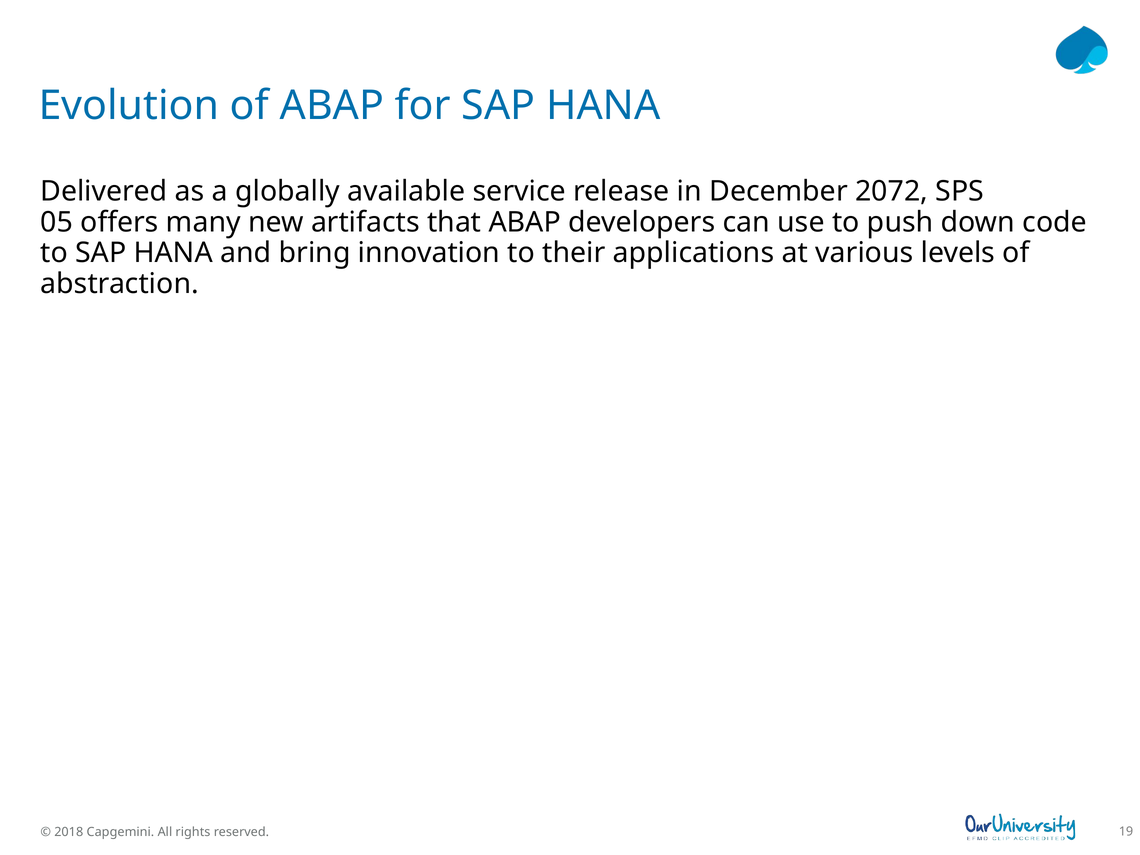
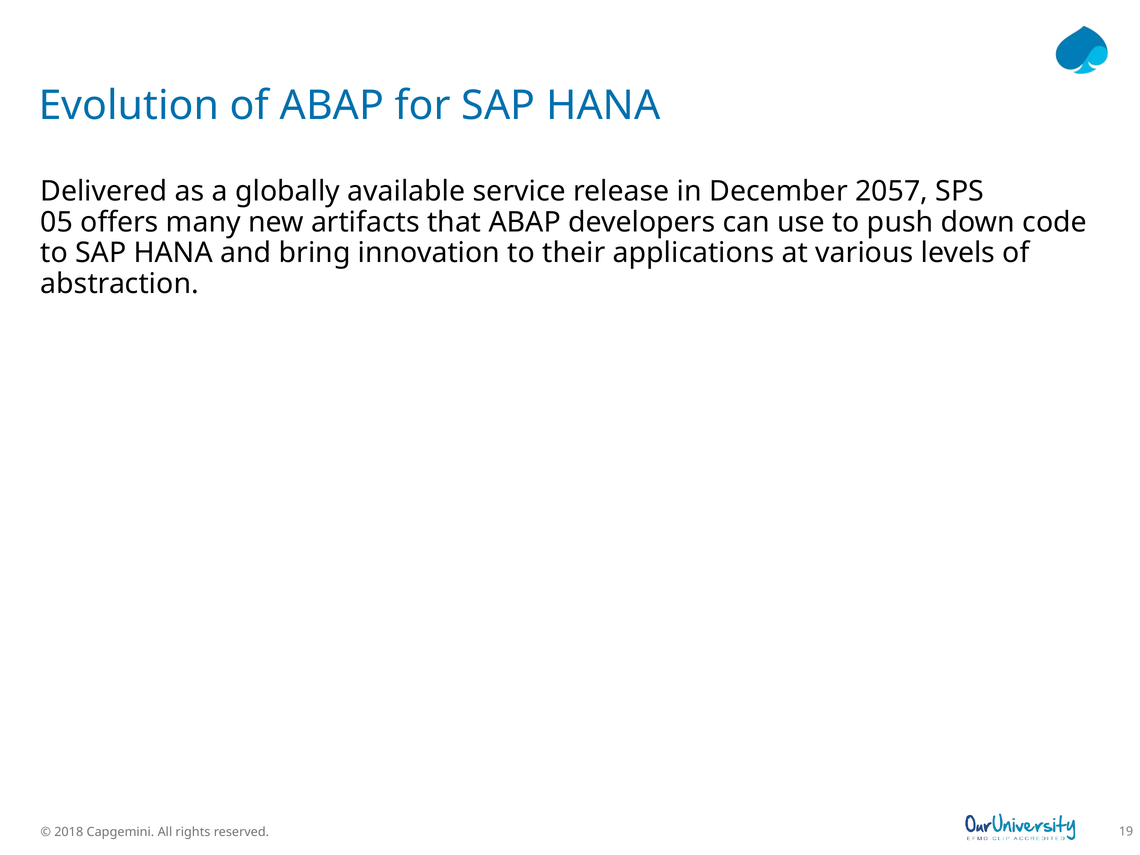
2072: 2072 -> 2057
